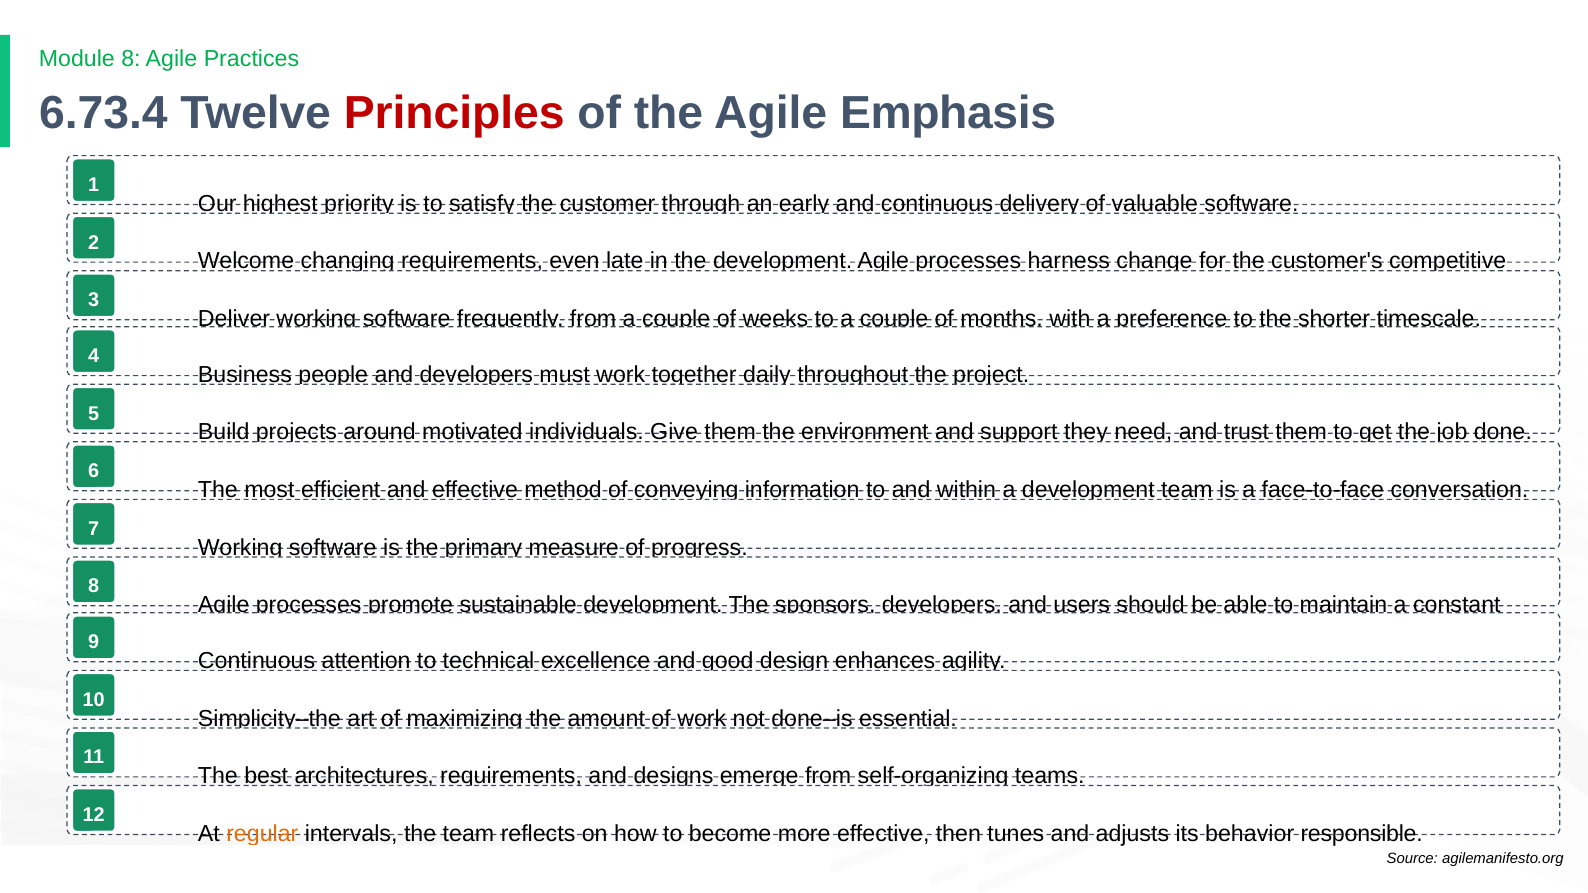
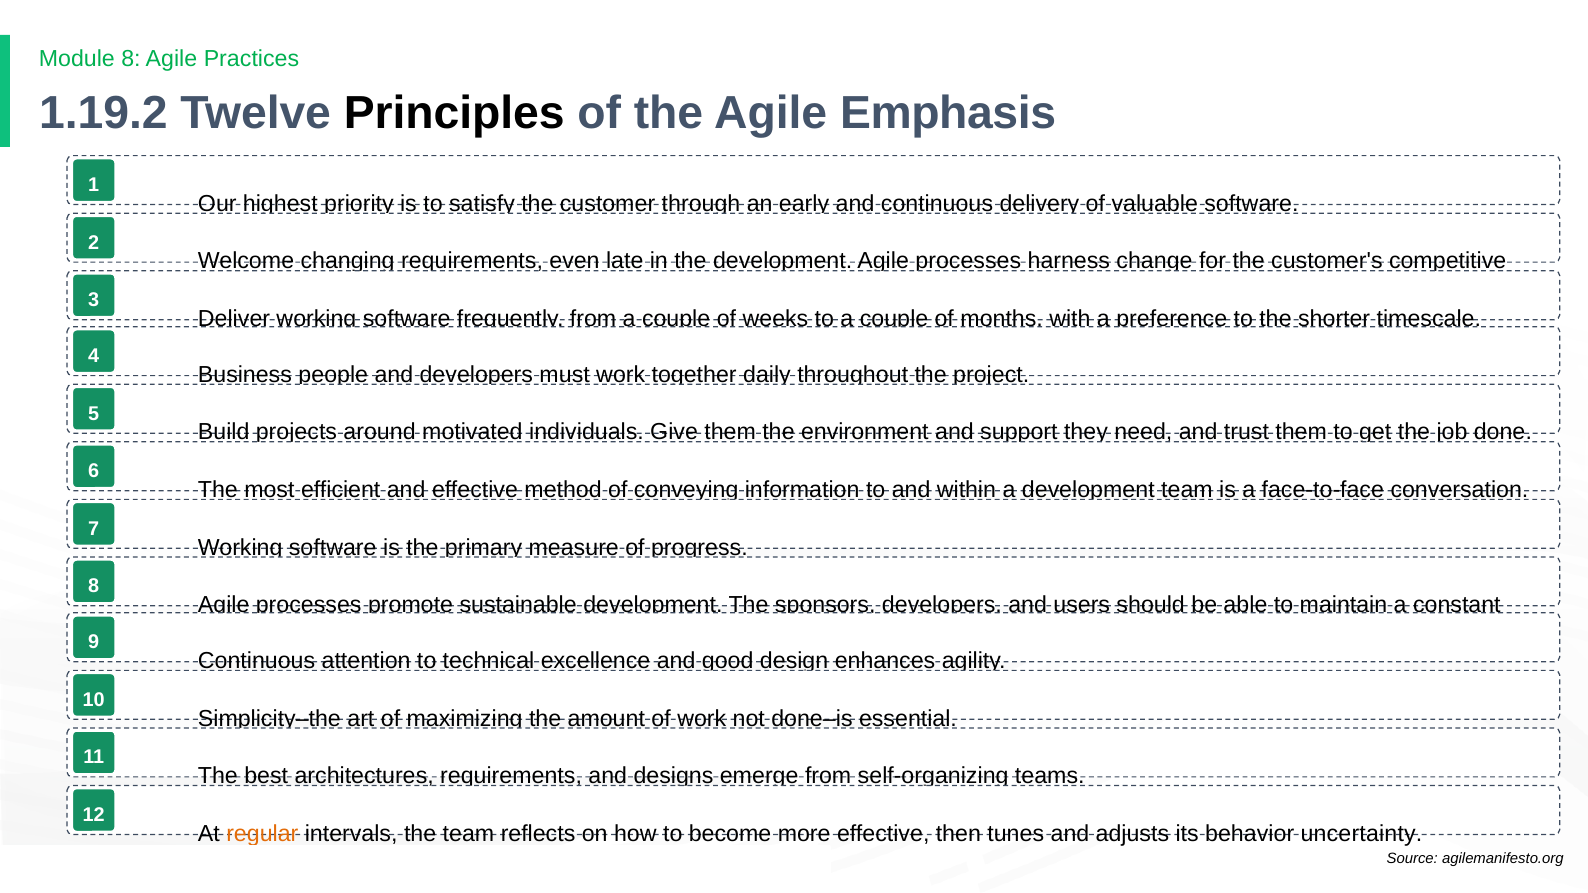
6.73.4: 6.73.4 -> 1.19.2
Principles colour: red -> black
responsible: responsible -> uncertainty
